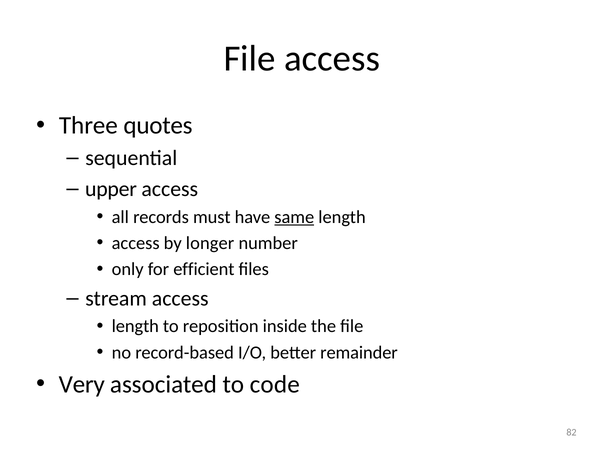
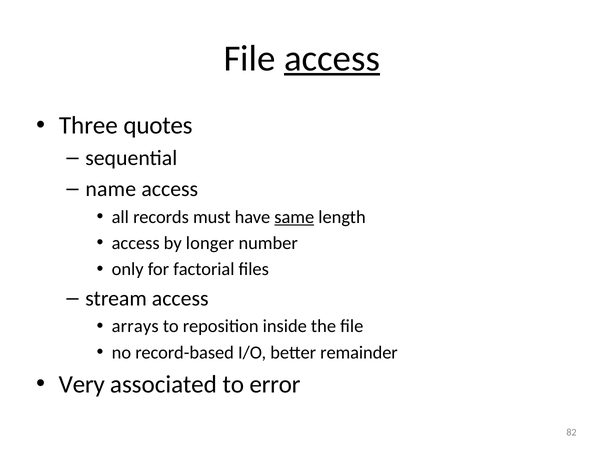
access at (332, 58) underline: none -> present
upper: upper -> name
efficient: efficient -> factorial
length at (135, 326): length -> arrays
code: code -> error
